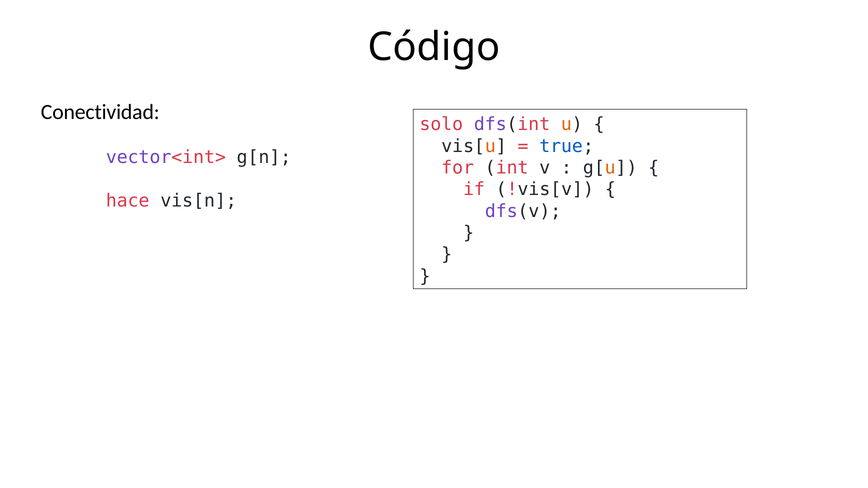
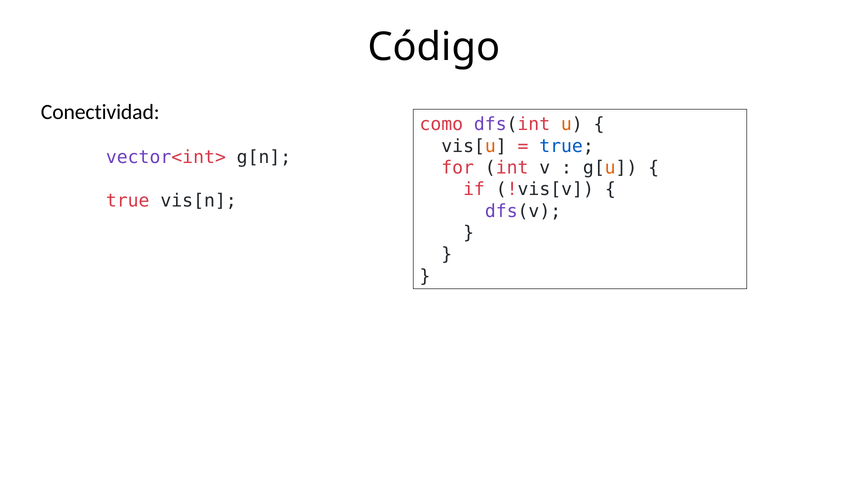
solo: solo -> como
hace at (128, 201): hace -> true
